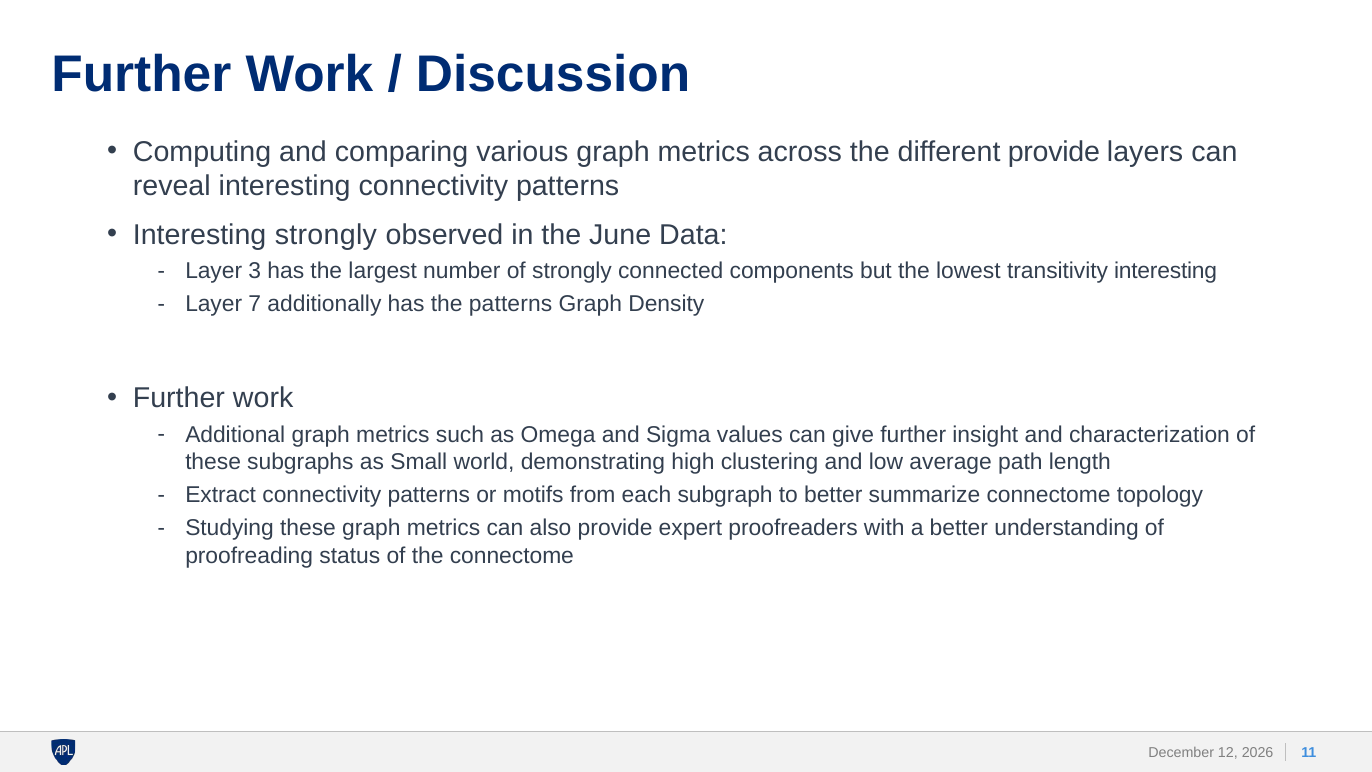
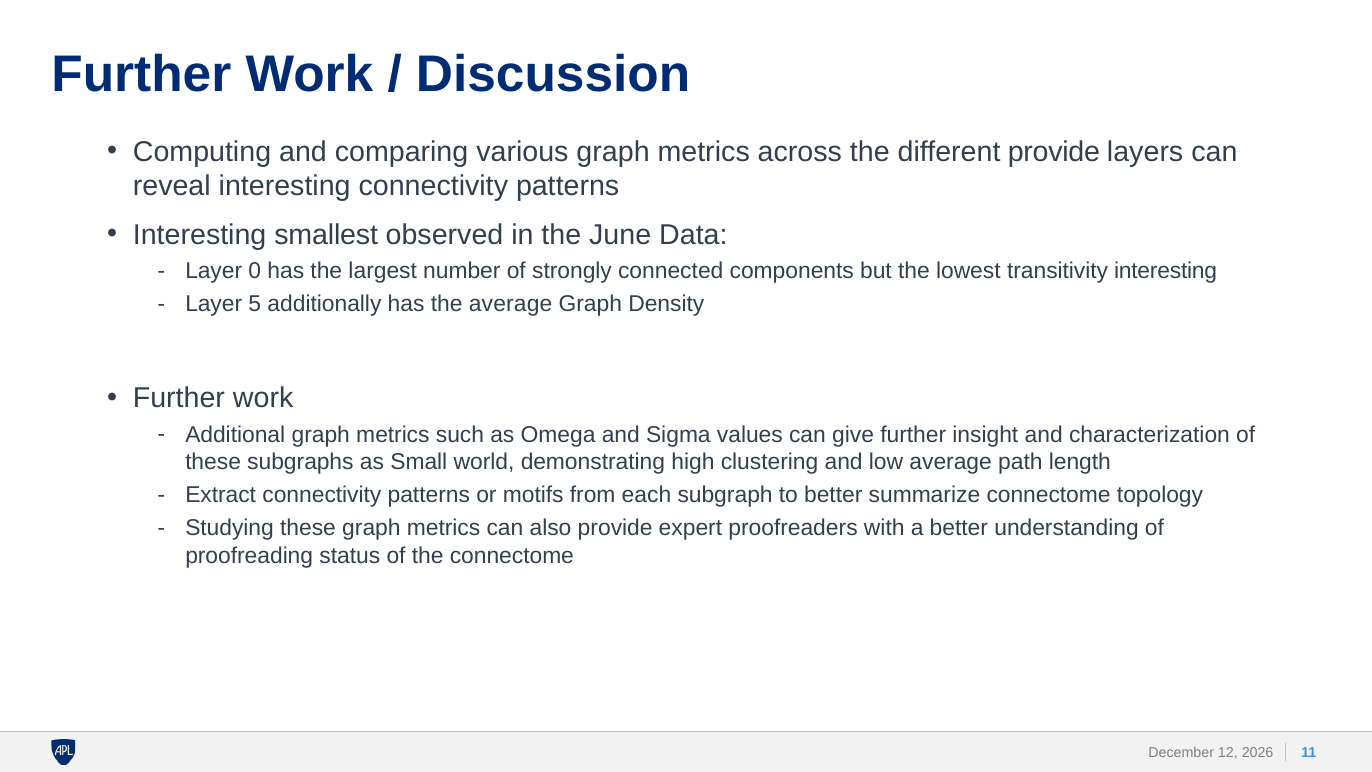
Interesting strongly: strongly -> smallest
3: 3 -> 0
7: 7 -> 5
the patterns: patterns -> average
